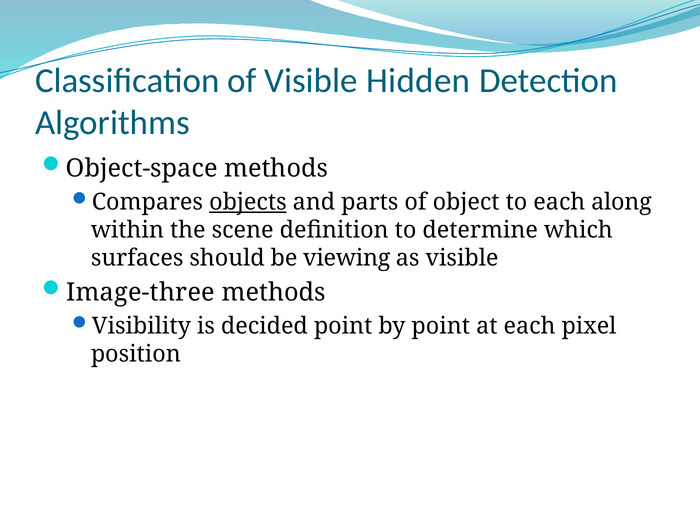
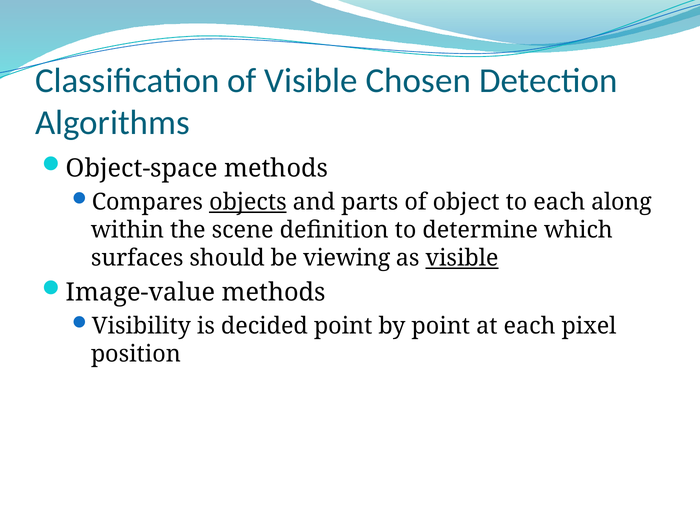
Hidden: Hidden -> Chosen
visible at (462, 258) underline: none -> present
Image-three: Image-three -> Image-value
